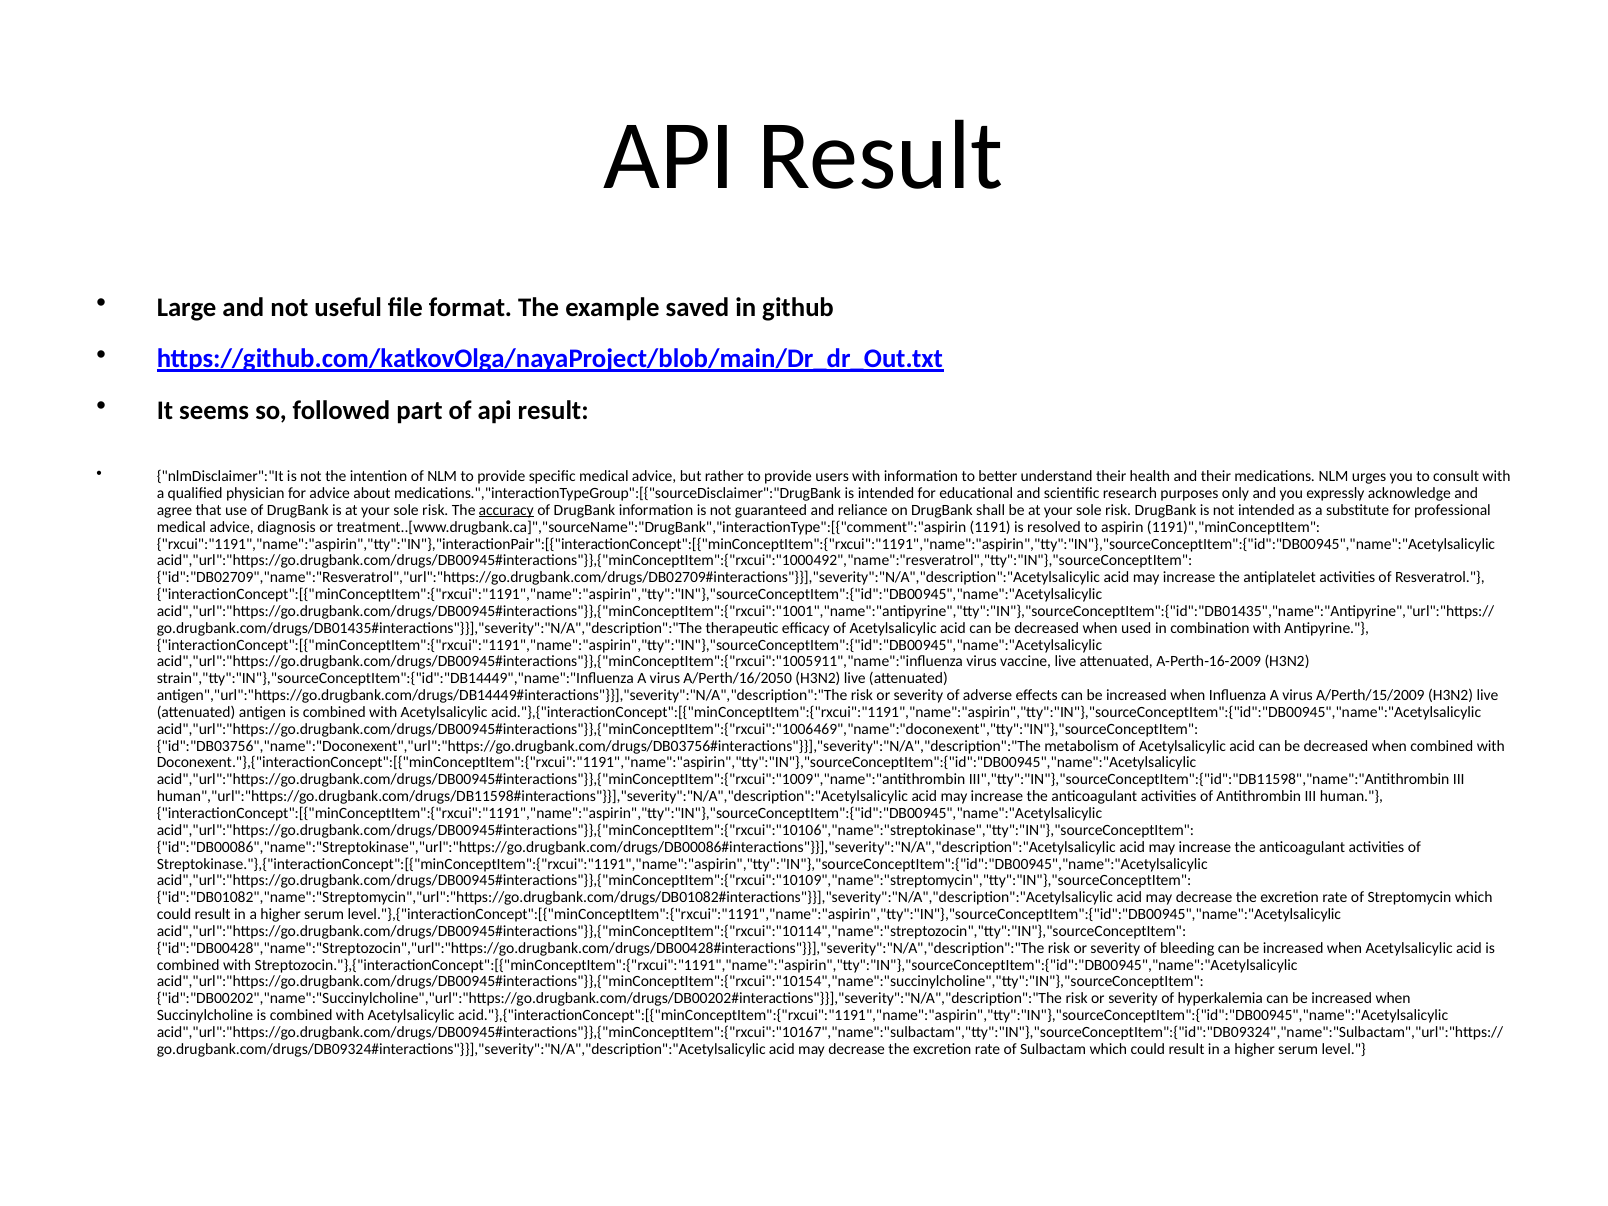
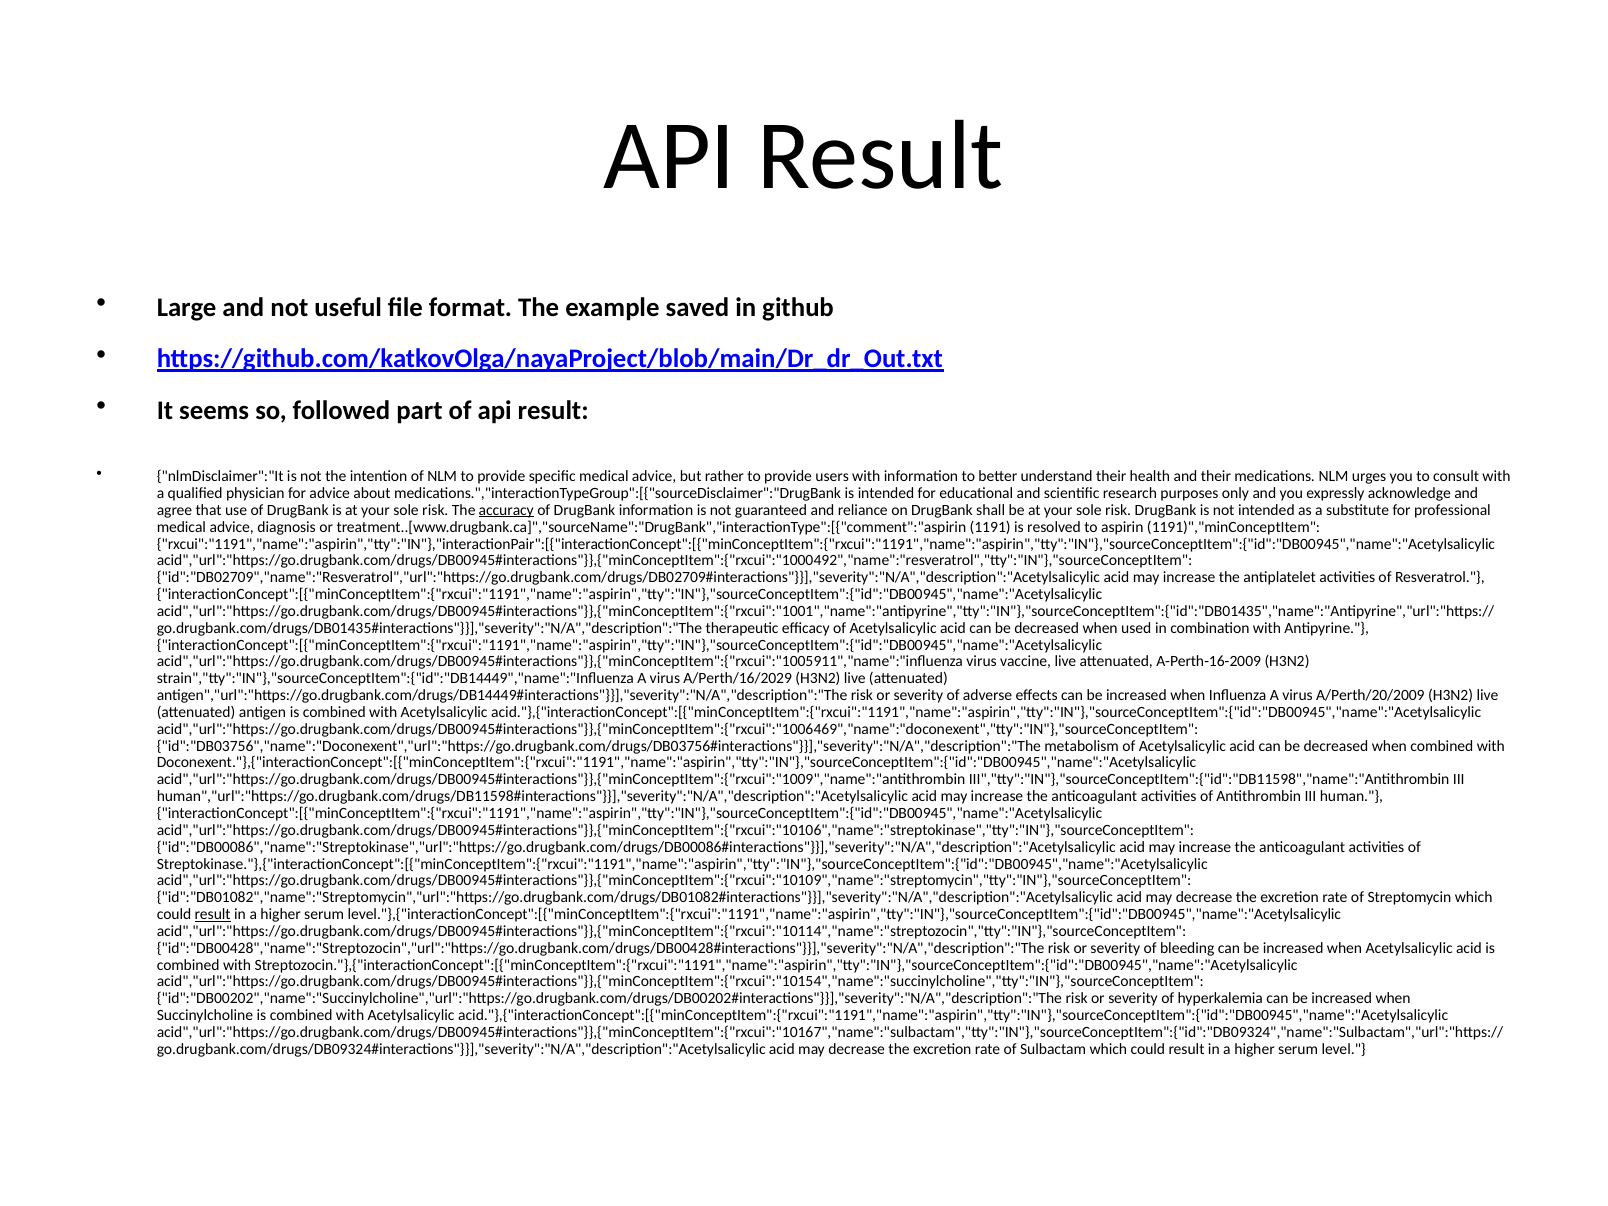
A/Perth/16/2050: A/Perth/16/2050 -> A/Perth/16/2029
A/Perth/15/2009: A/Perth/15/2009 -> A/Perth/20/2009
result at (213, 914) underline: none -> present
